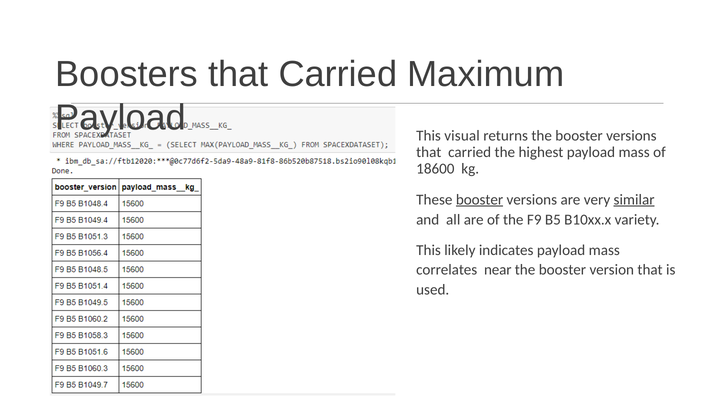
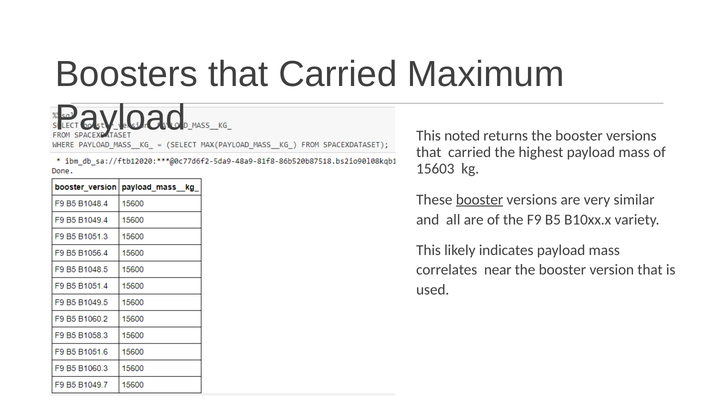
visual: visual -> noted
18600: 18600 -> 15603
similar underline: present -> none
